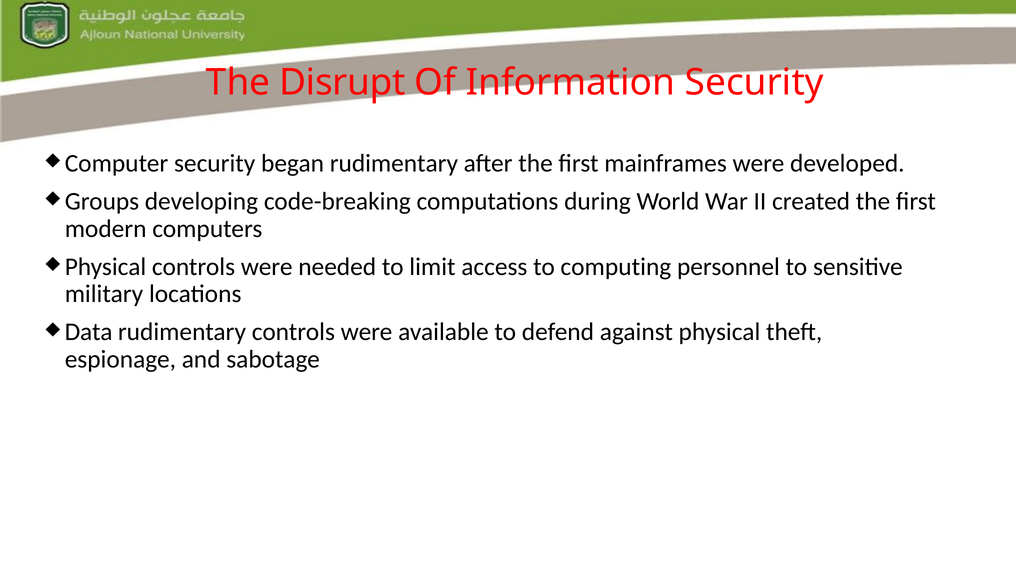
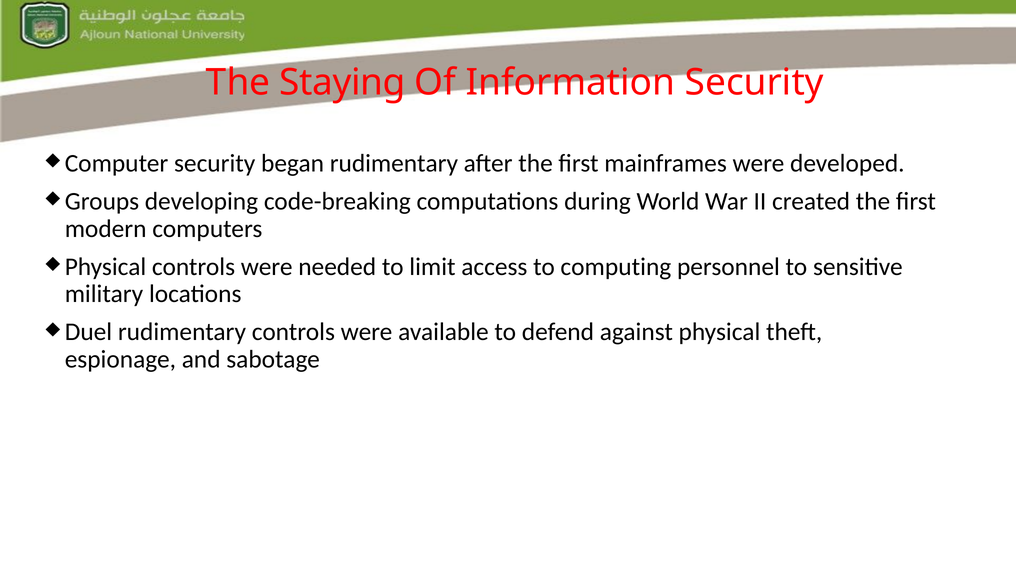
Disrupt: Disrupt -> Staying
Data: Data -> Duel
